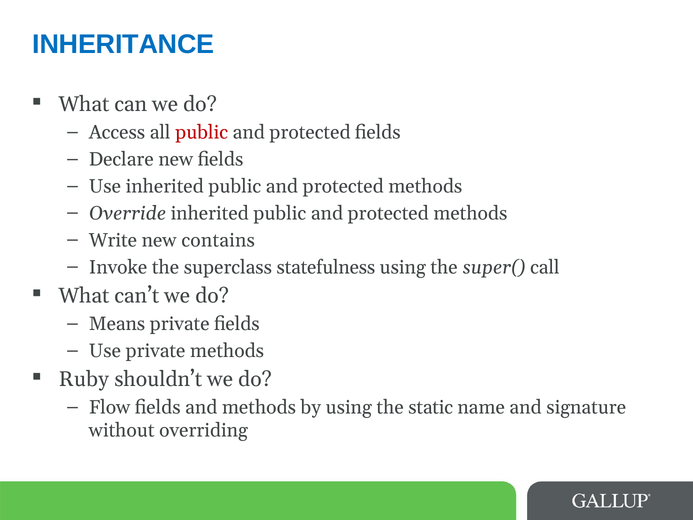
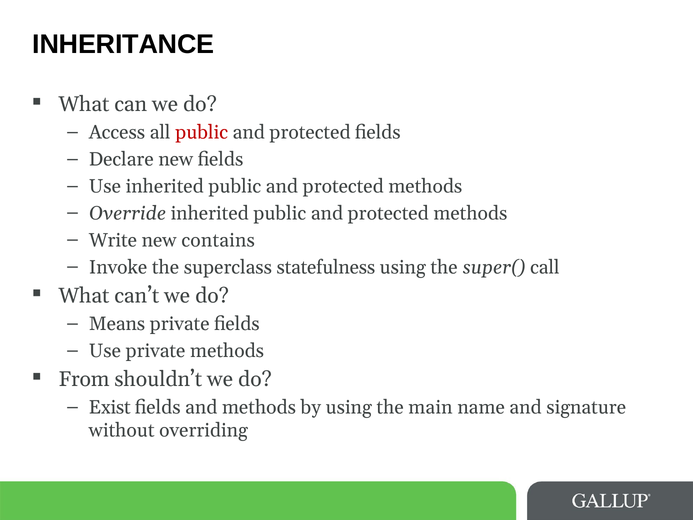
INHERITANCE colour: blue -> black
Ruby: Ruby -> From
Flow: Flow -> Exist
static: static -> main
